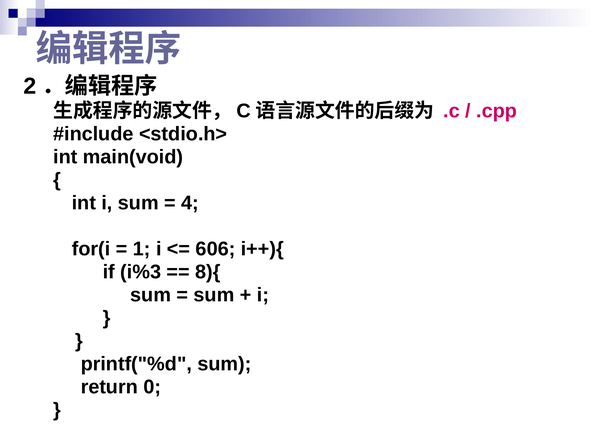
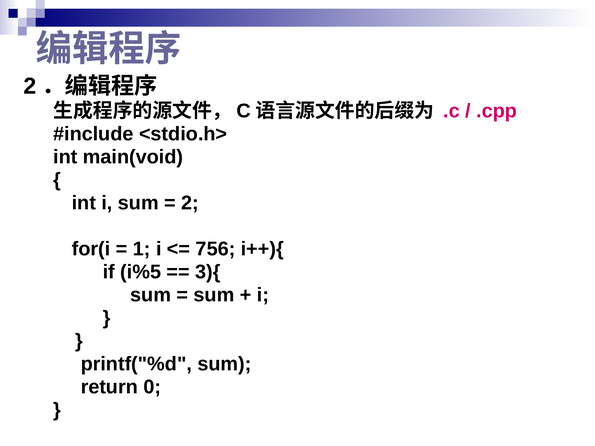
4 at (190, 203): 4 -> 2
606: 606 -> 756
i%3: i%3 -> i%5
8){: 8){ -> 3){
